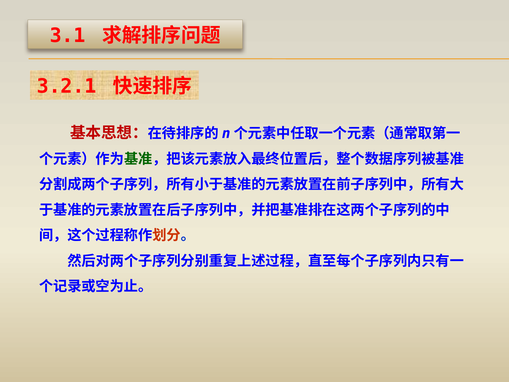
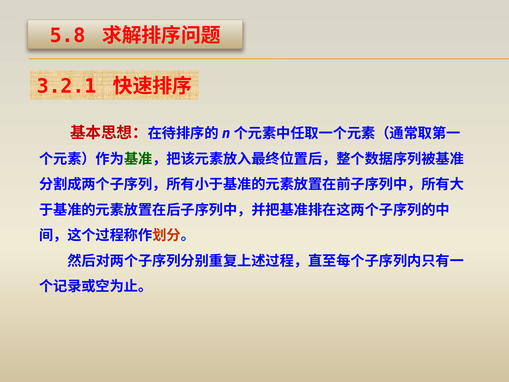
3.1: 3.1 -> 5.8
